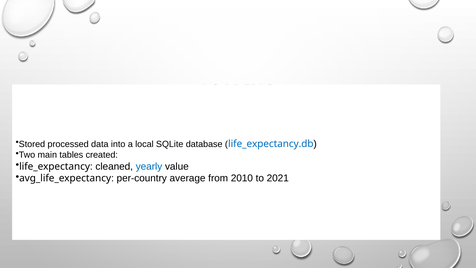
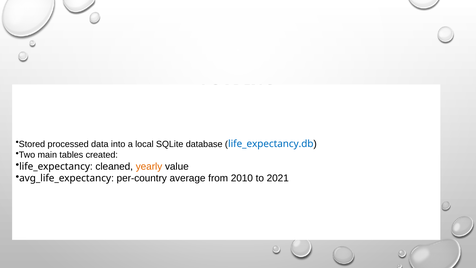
yearly colour: blue -> orange
